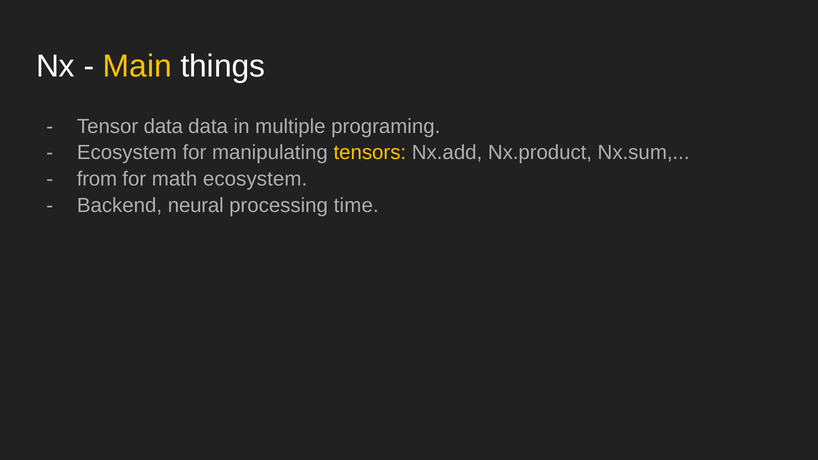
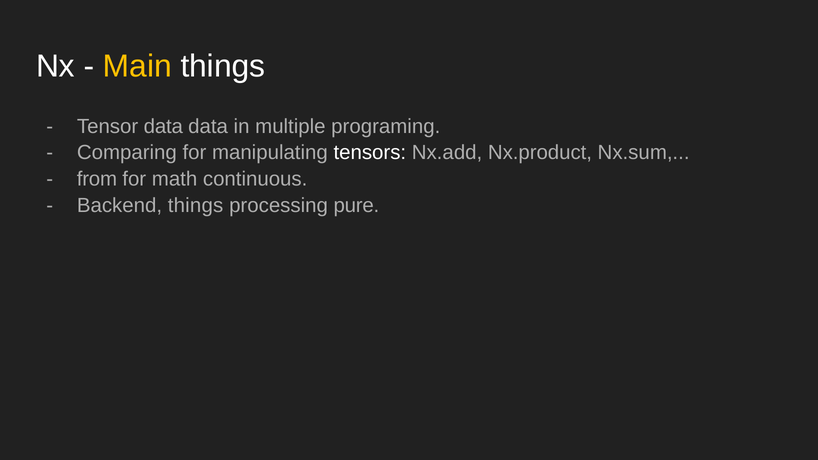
Ecosystem at (127, 153): Ecosystem -> Comparing
tensors colour: yellow -> white
math ecosystem: ecosystem -> continuous
Backend neural: neural -> things
time: time -> pure
